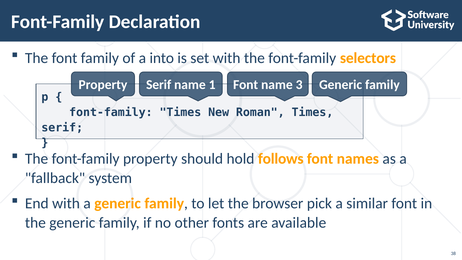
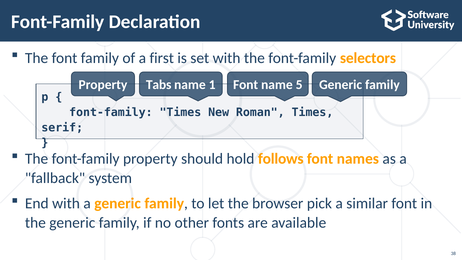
into: into -> first
Property Serif: Serif -> Tabs
3: 3 -> 5
